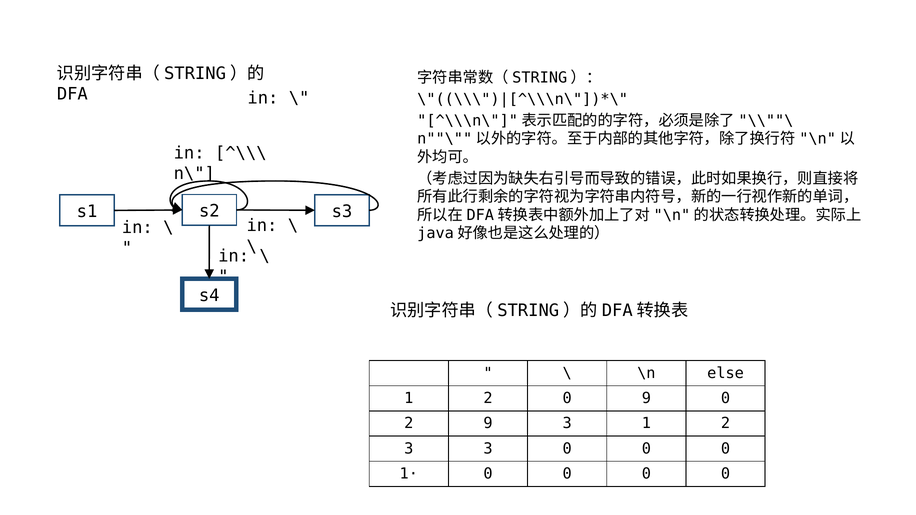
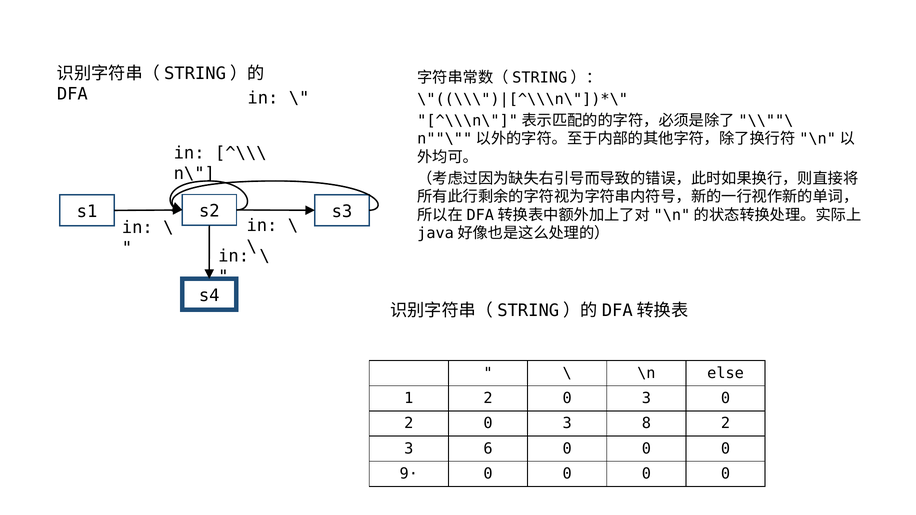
1 2 0 9: 9 -> 3
9 at (488, 424): 9 -> 0
3 1: 1 -> 8
3 3: 3 -> 6
1·: 1· -> 9·
